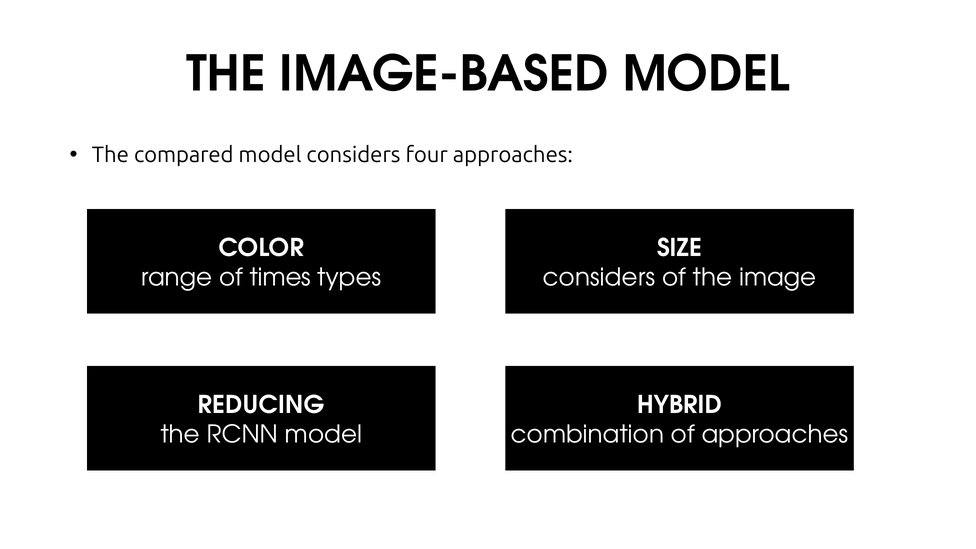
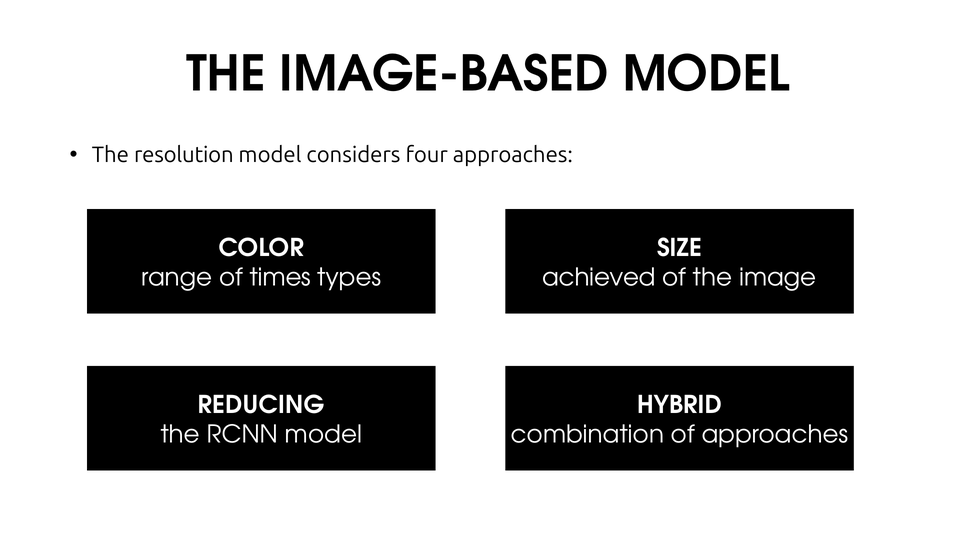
compared: compared -> resolution
considers at (599, 278): considers -> achieved
